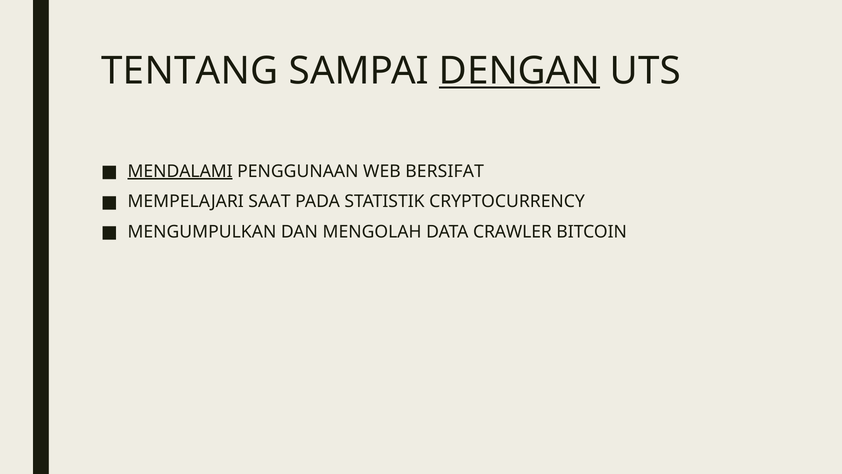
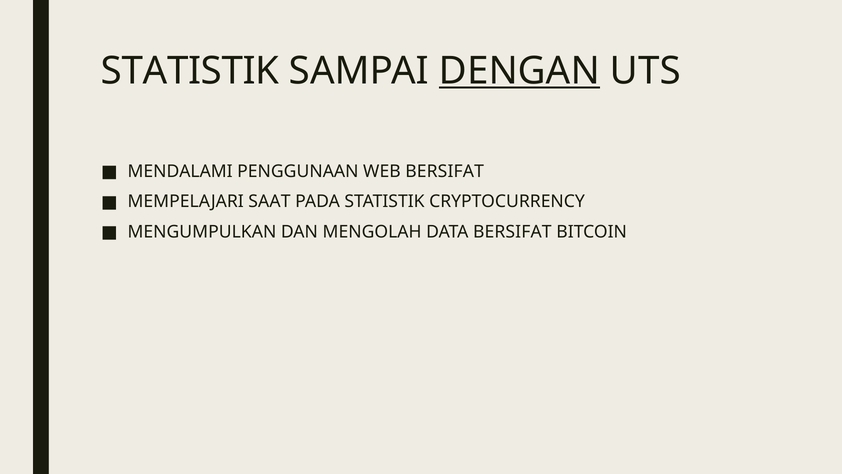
TENTANG at (190, 71): TENTANG -> STATISTIK
MENDALAMI underline: present -> none
DATA CRAWLER: CRAWLER -> BERSIFAT
